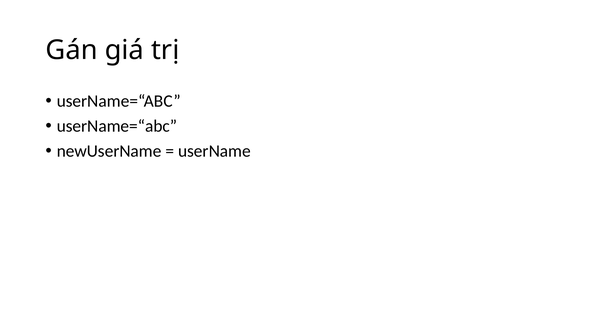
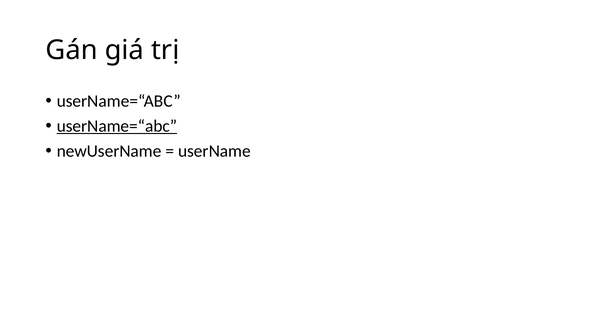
userName=“abc at (117, 126) underline: none -> present
